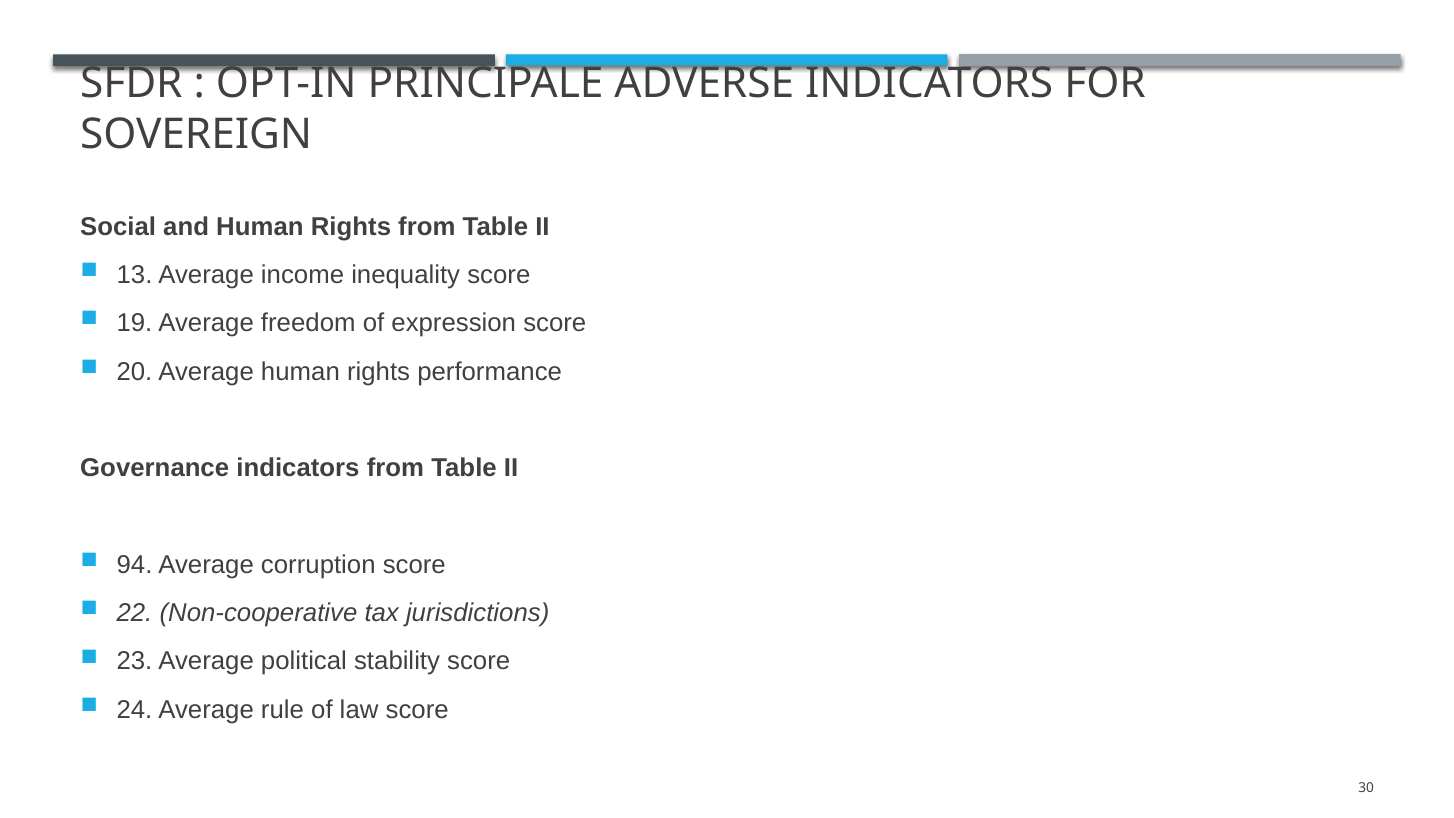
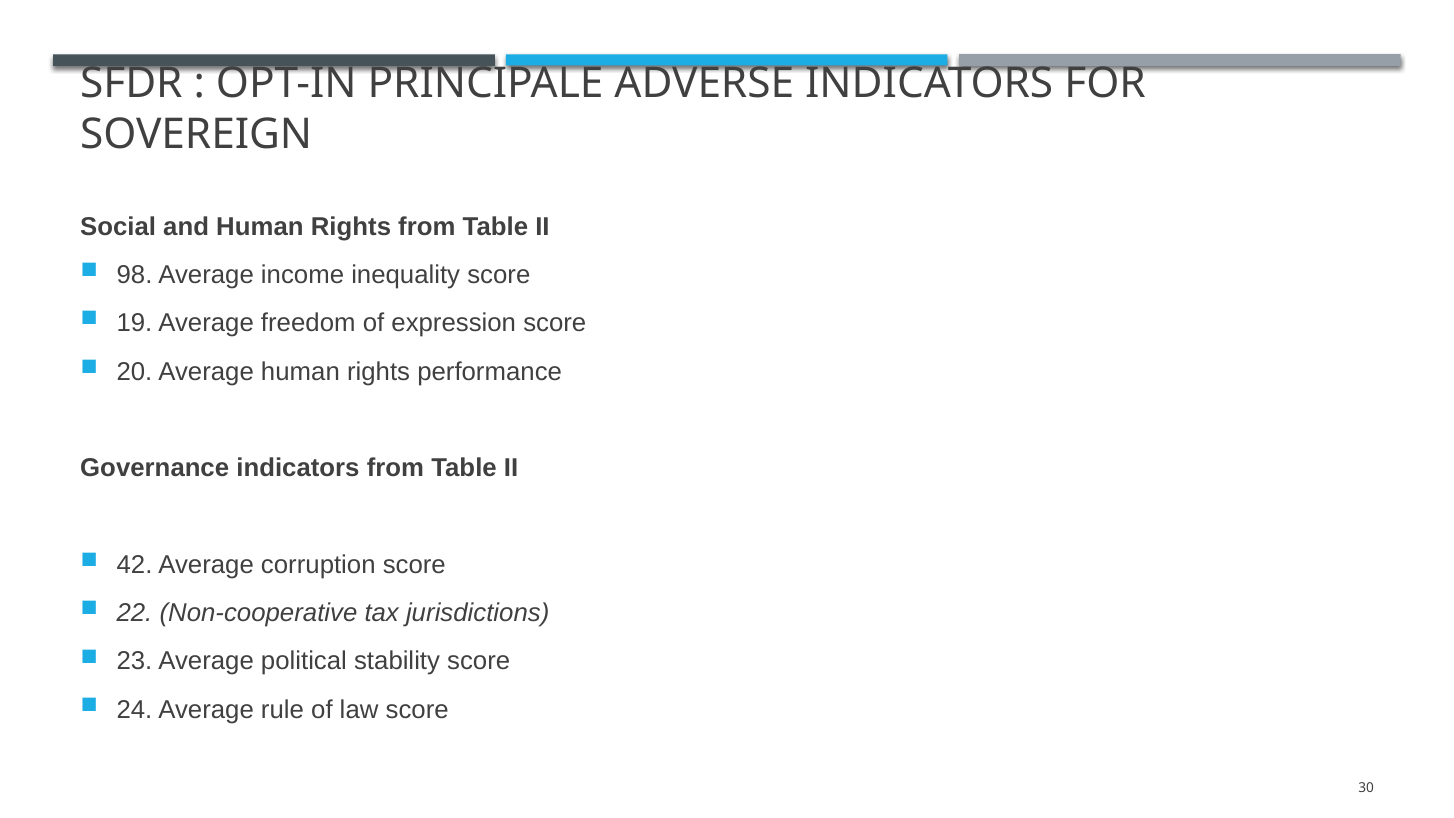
13: 13 -> 98
94: 94 -> 42
